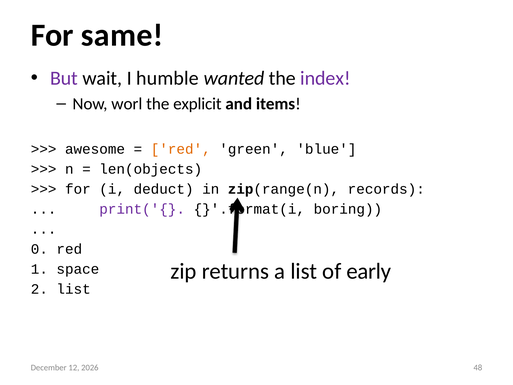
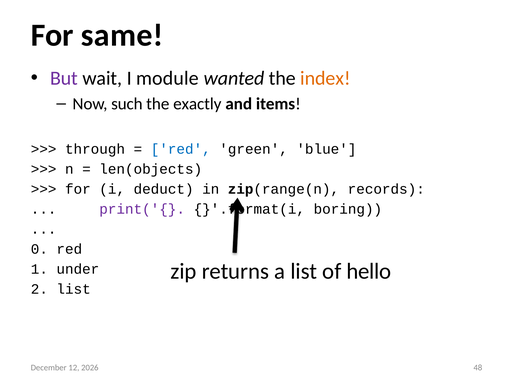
humble: humble -> module
index colour: purple -> orange
worl: worl -> such
explicit: explicit -> exactly
awesome: awesome -> through
red at (181, 149) colour: orange -> blue
early: early -> hello
space: space -> under
